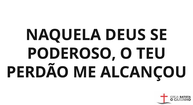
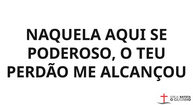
DEUS: DEUS -> AQUI
